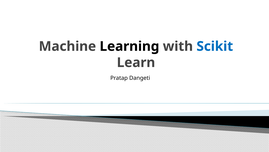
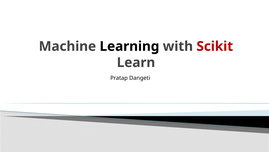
Scikit colour: blue -> red
